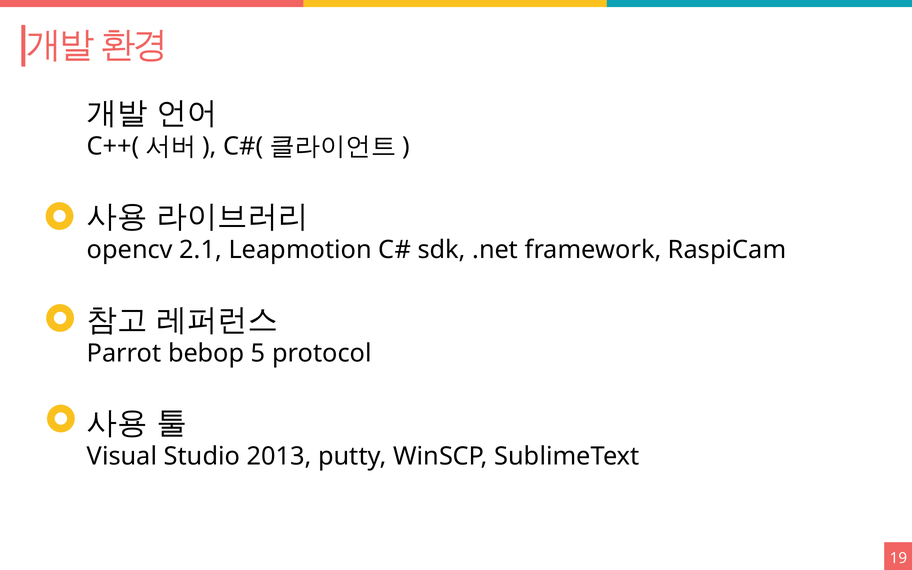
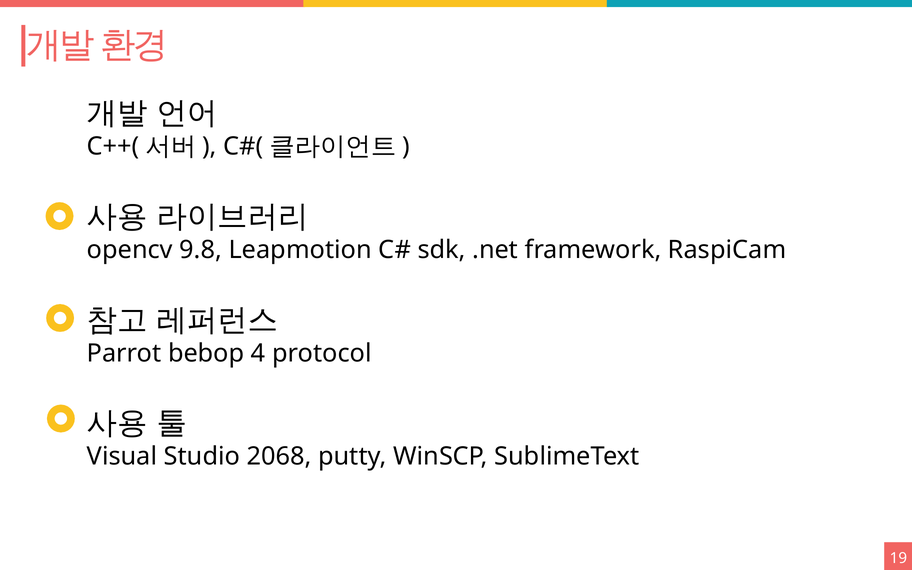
2.1: 2.1 -> 9.8
5: 5 -> 4
2013: 2013 -> 2068
